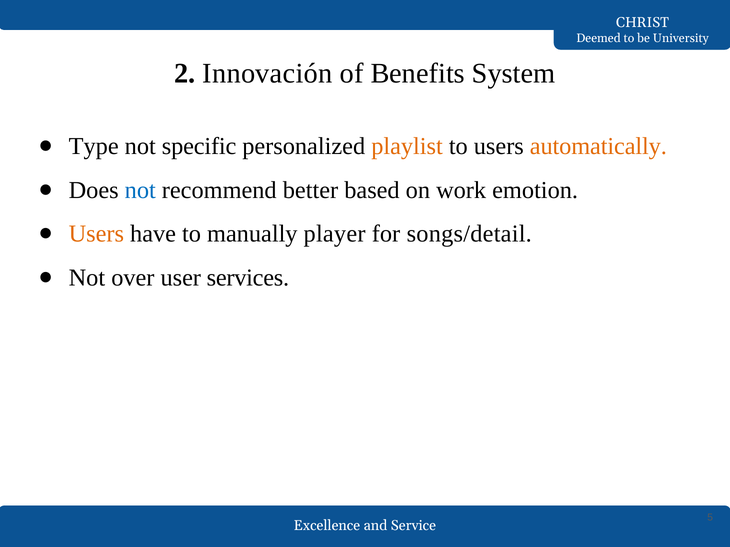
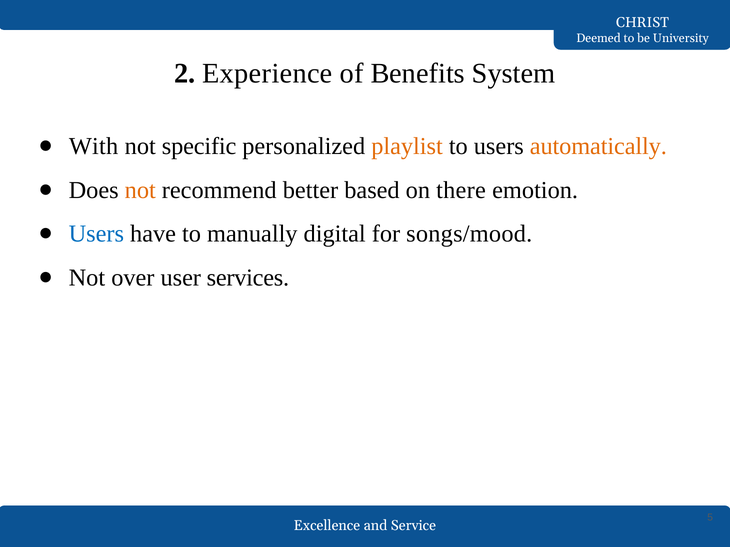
Innovación: Innovación -> Experience
Type: Type -> With
not at (140, 190) colour: blue -> orange
work: work -> there
Users at (96, 234) colour: orange -> blue
player: player -> digital
songs/detail: songs/detail -> songs/mood
